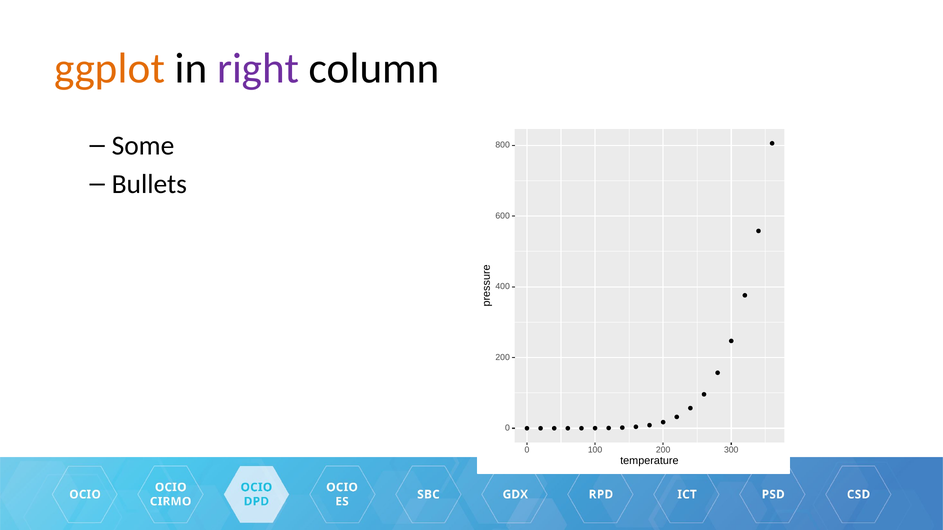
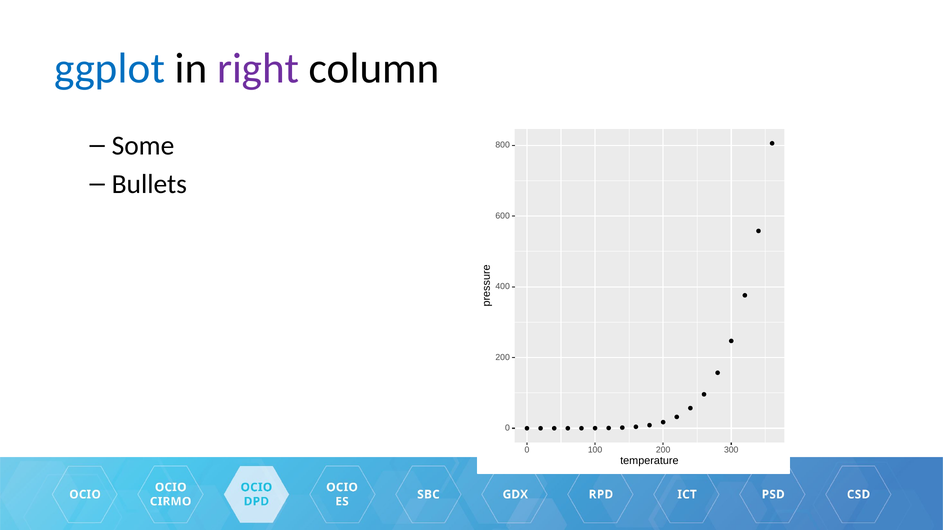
ggplot colour: orange -> blue
